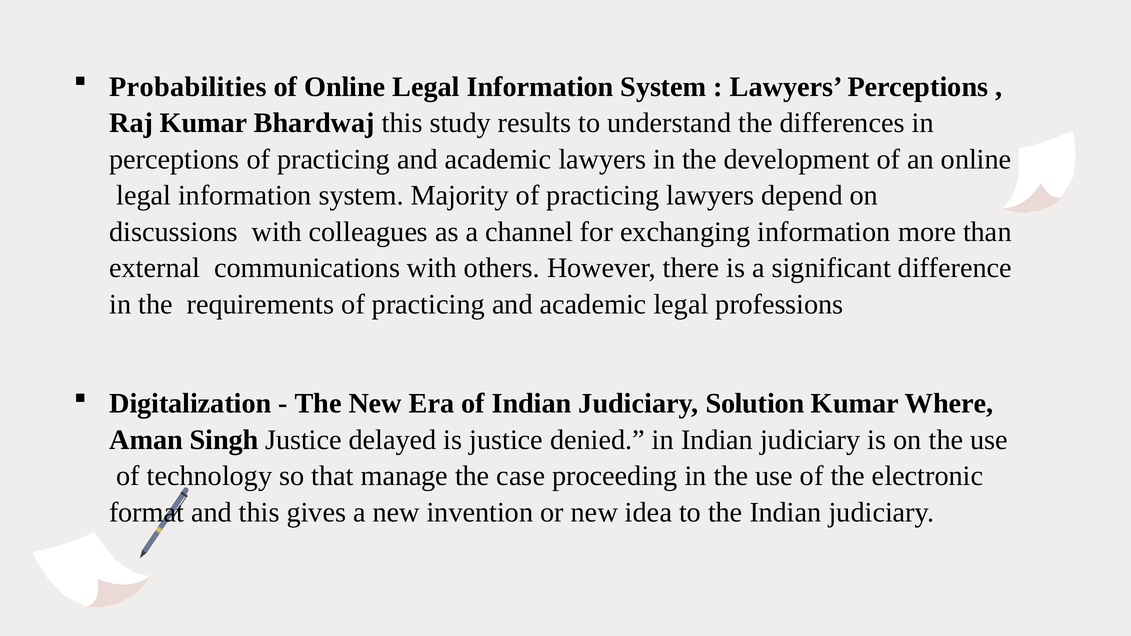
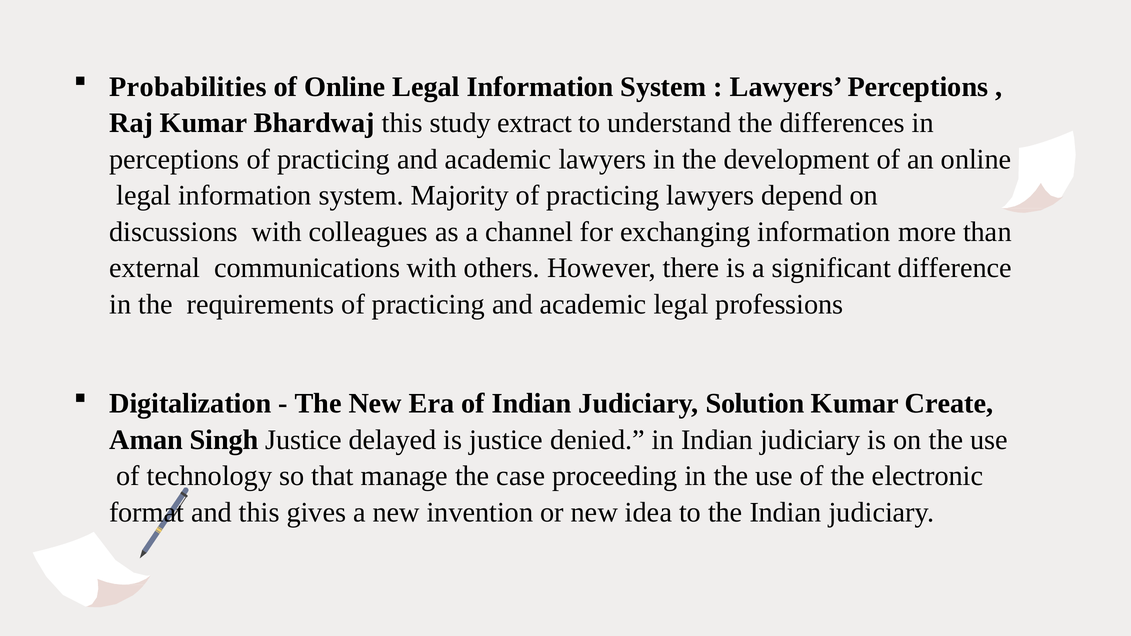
results: results -> extract
Where: Where -> Create
